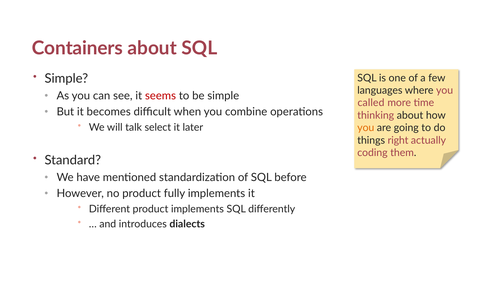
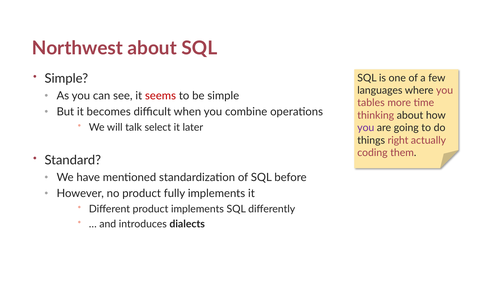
Containers: Containers -> Northwest
called: called -> tables
you at (366, 128) colour: orange -> purple
